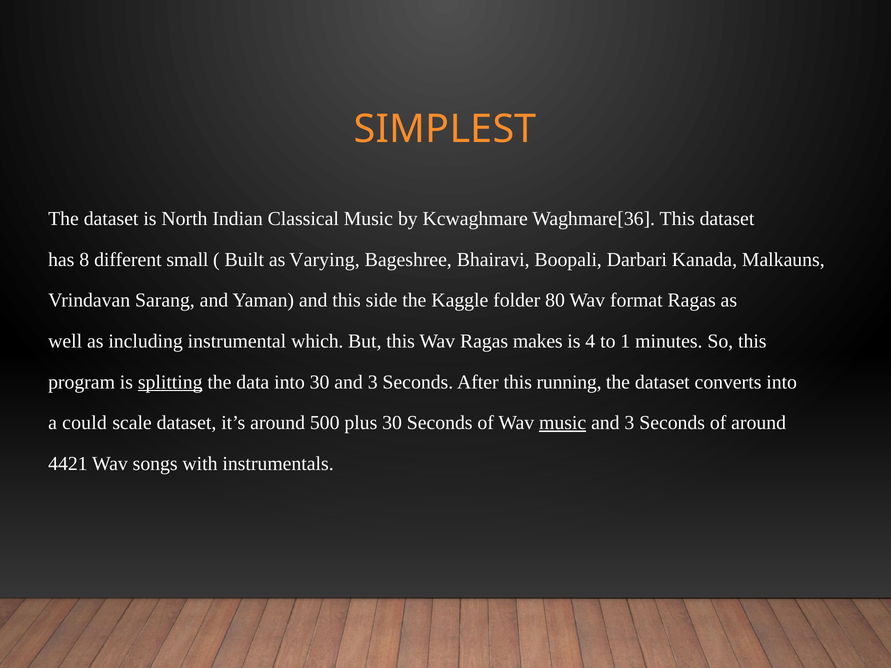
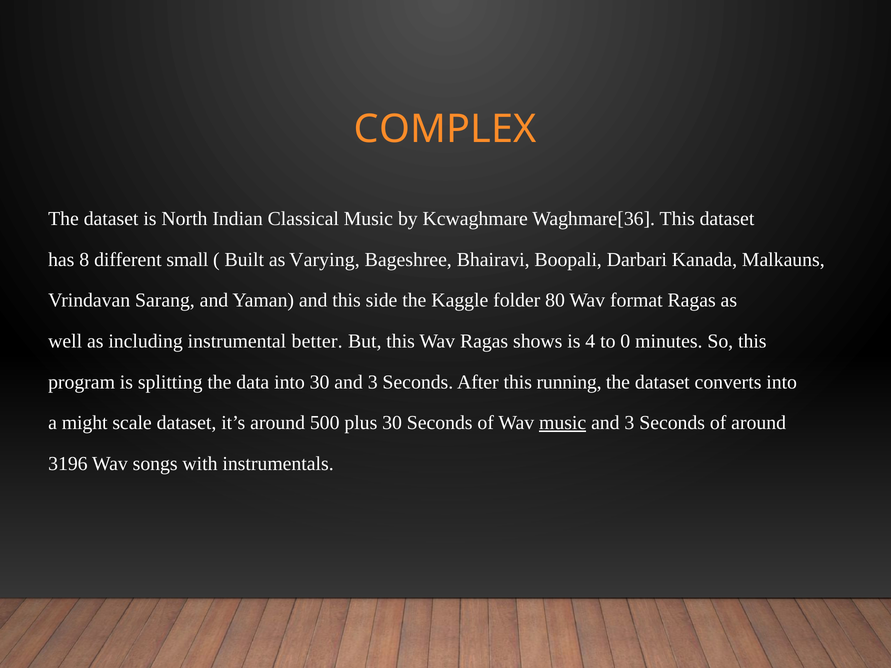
SIMPLEST: SIMPLEST -> COMPLEX
which: which -> better
makes: makes -> shows
1: 1 -> 0
splitting underline: present -> none
could: could -> might
4421: 4421 -> 3196
